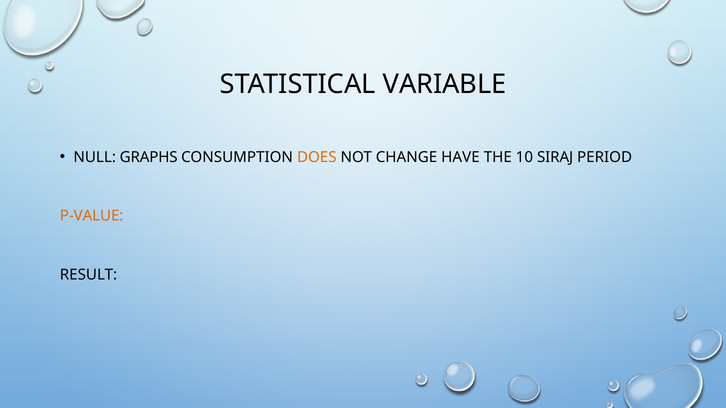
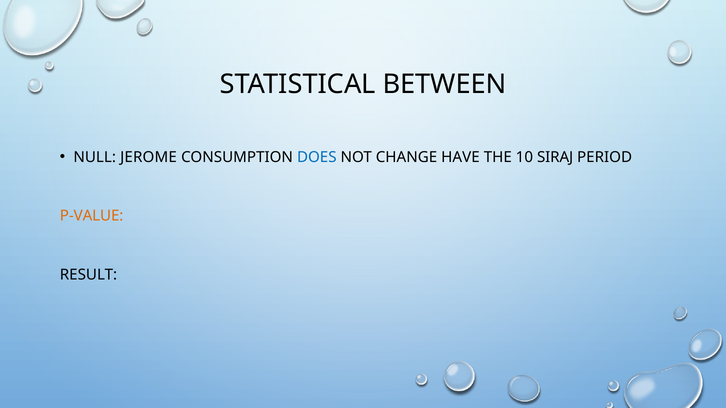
VARIABLE: VARIABLE -> BETWEEN
GRAPHS: GRAPHS -> JEROME
DOES colour: orange -> blue
